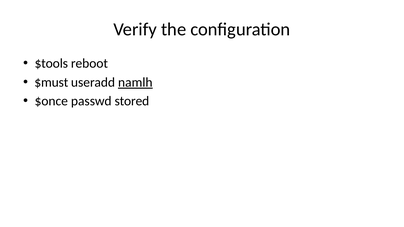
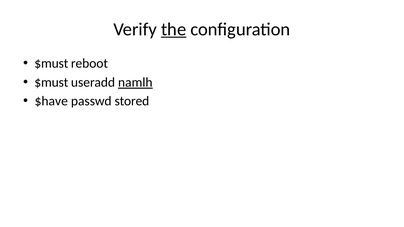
the underline: none -> present
$tools at (51, 64): $tools -> $must
$once: $once -> $have
